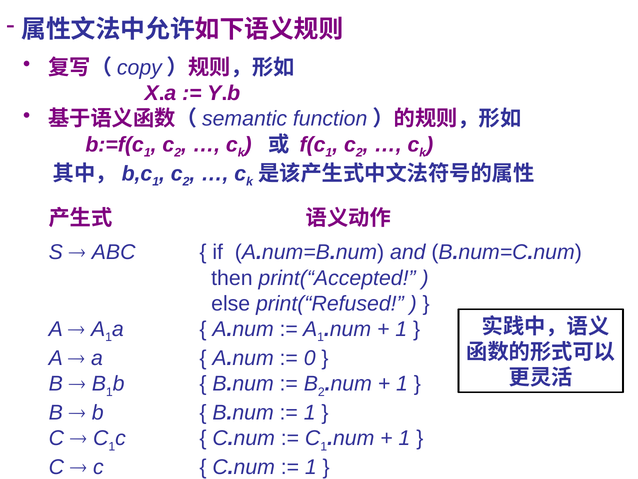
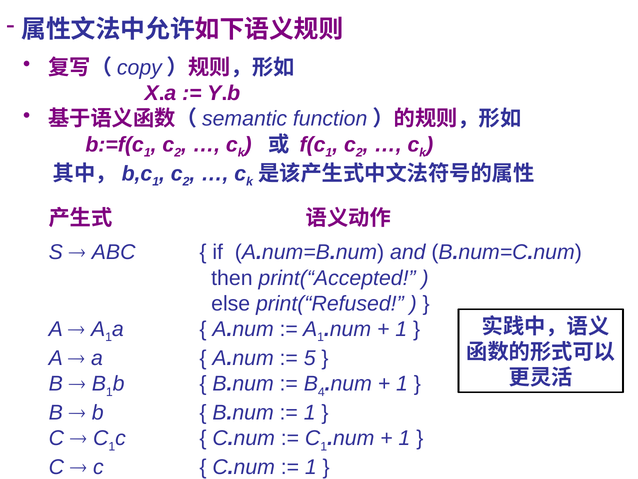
0: 0 -> 5
B 2: 2 -> 4
